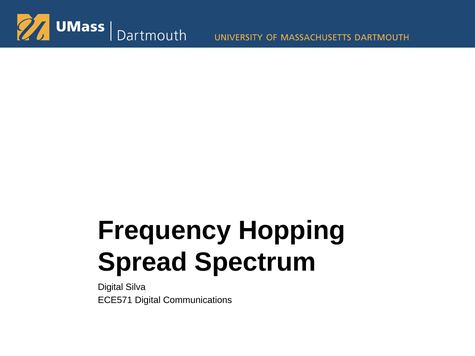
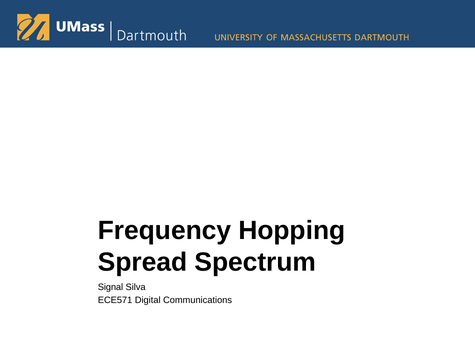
Digital at (110, 287): Digital -> Signal
